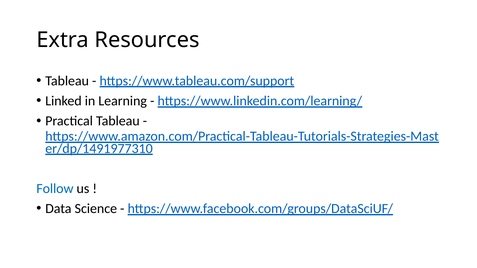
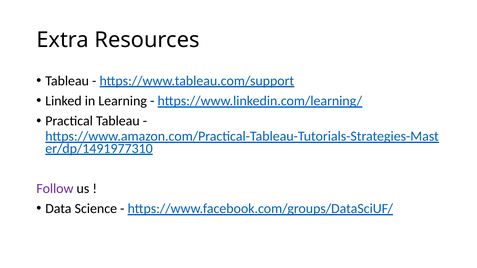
Follow colour: blue -> purple
